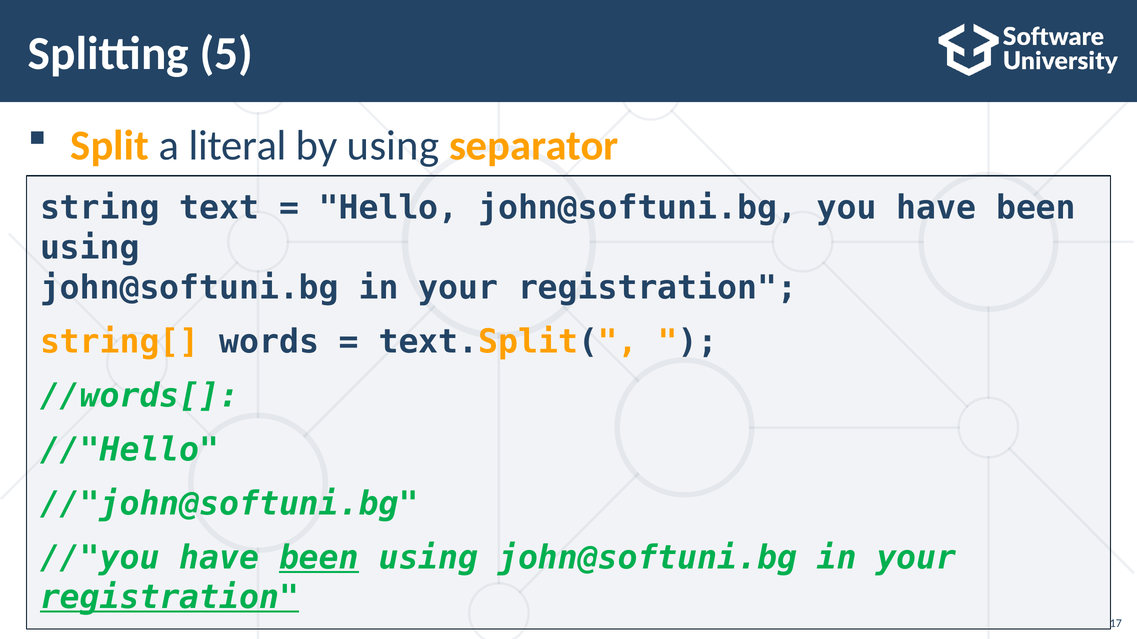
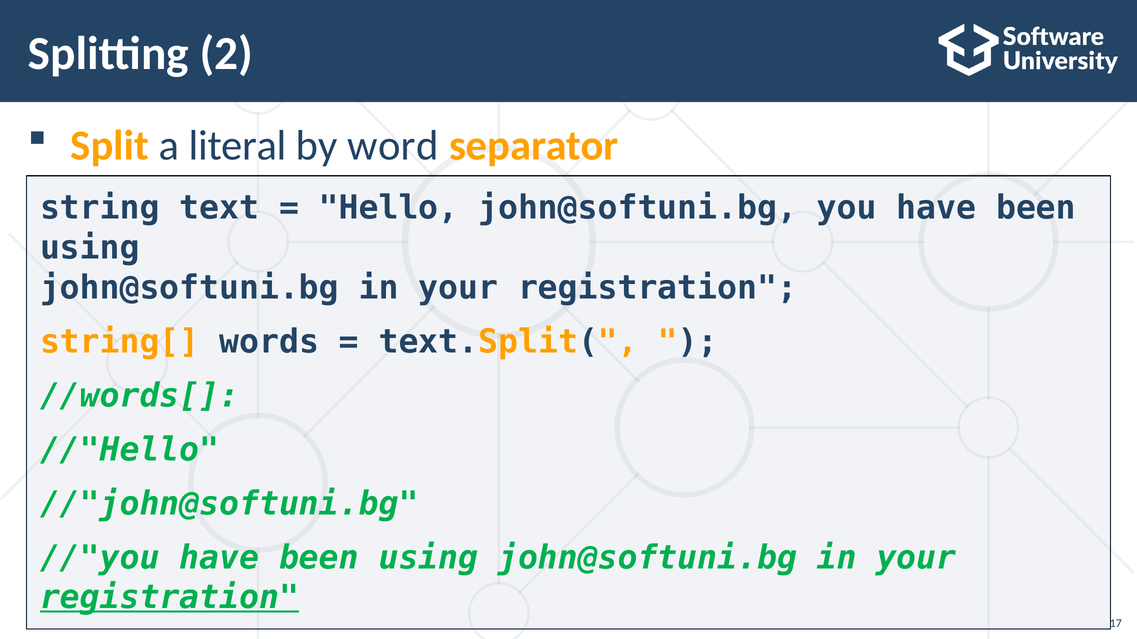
5: 5 -> 2
by using: using -> word
been at (319, 558) underline: present -> none
